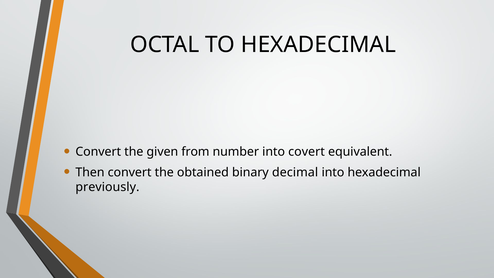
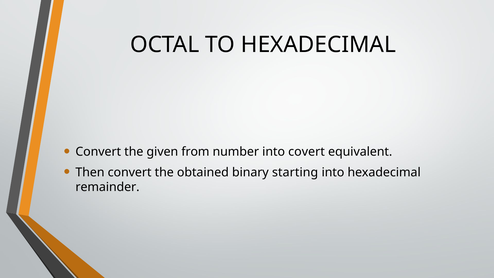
decimal: decimal -> starting
previously: previously -> remainder
